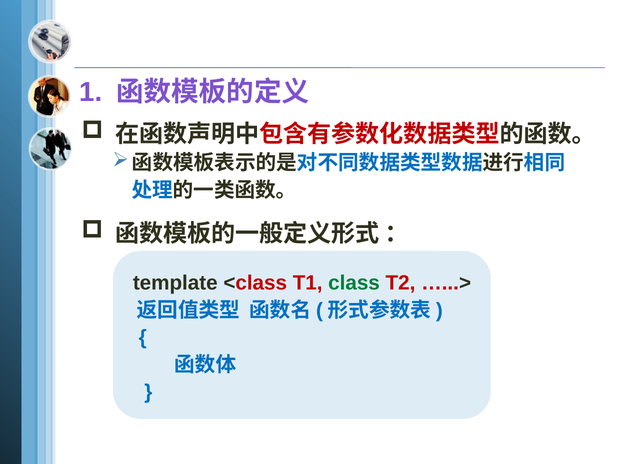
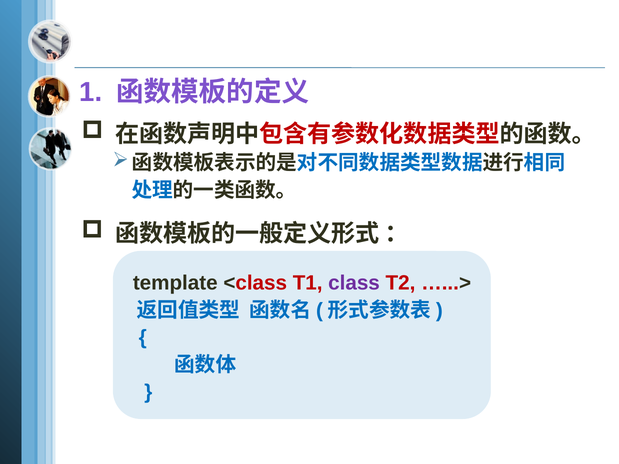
class colour: green -> purple
